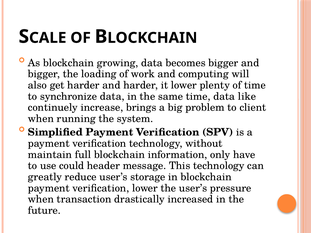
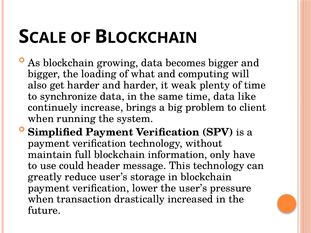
work: work -> what
it lower: lower -> weak
